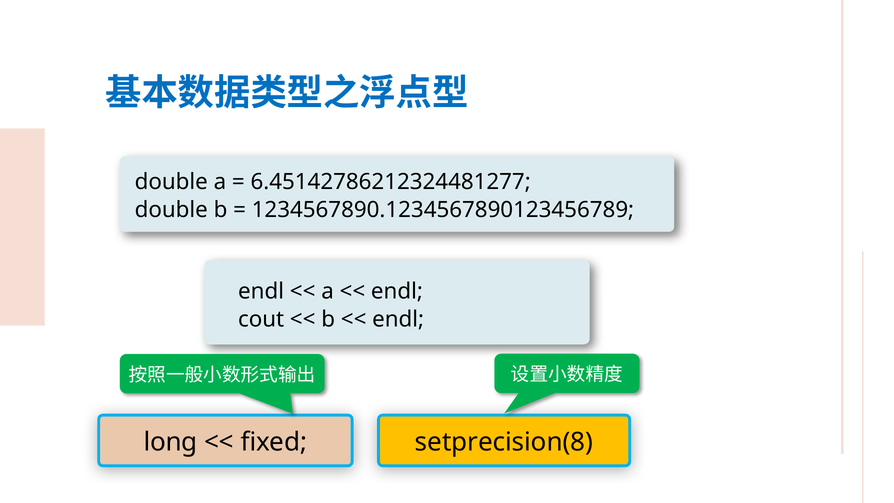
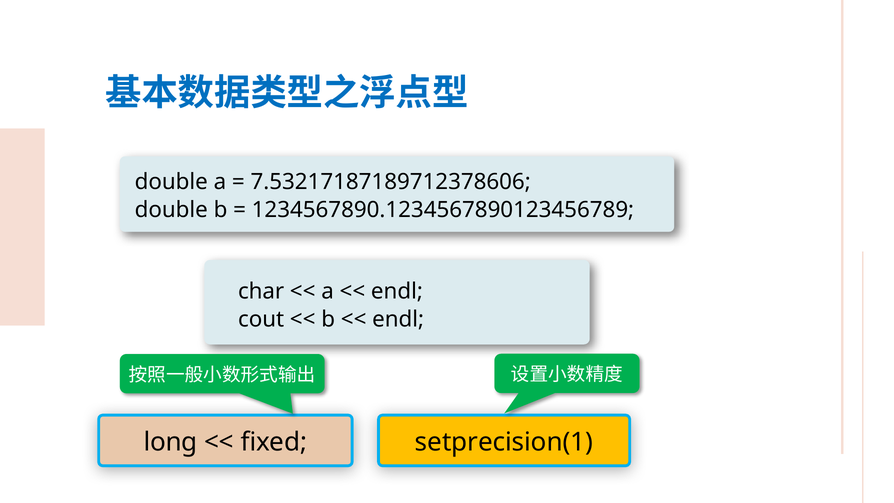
6.45142786212324481277: 6.45142786212324481277 -> 7.53217187189712378606
endl at (261, 291): endl -> char
setprecision(8: setprecision(8 -> setprecision(1
